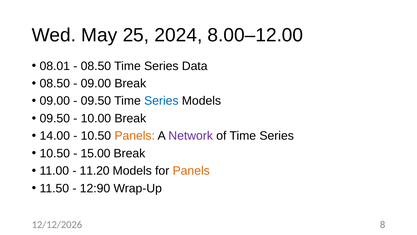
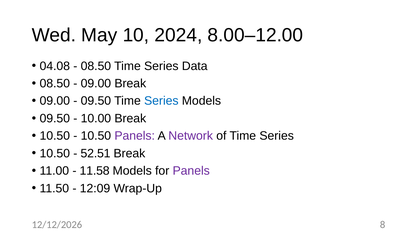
25: 25 -> 10
08.01: 08.01 -> 04.08
14.00 at (55, 136): 14.00 -> 10.50
Panels at (135, 136) colour: orange -> purple
15.00: 15.00 -> 52.51
11.20: 11.20 -> 11.58
Panels at (191, 171) colour: orange -> purple
12:90: 12:90 -> 12:09
